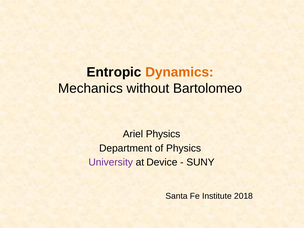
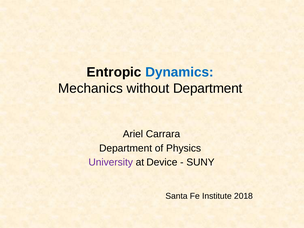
Dynamics colour: orange -> blue
without Bartolomeo: Bartolomeo -> Department
Ariel Physics: Physics -> Carrara
